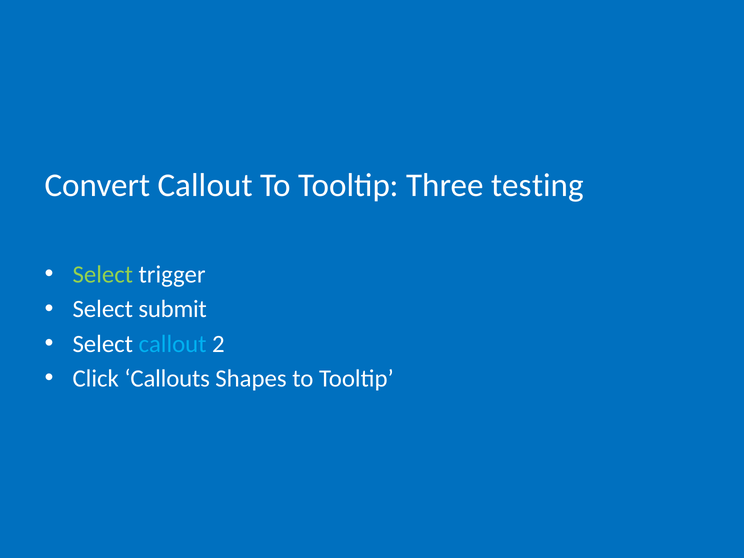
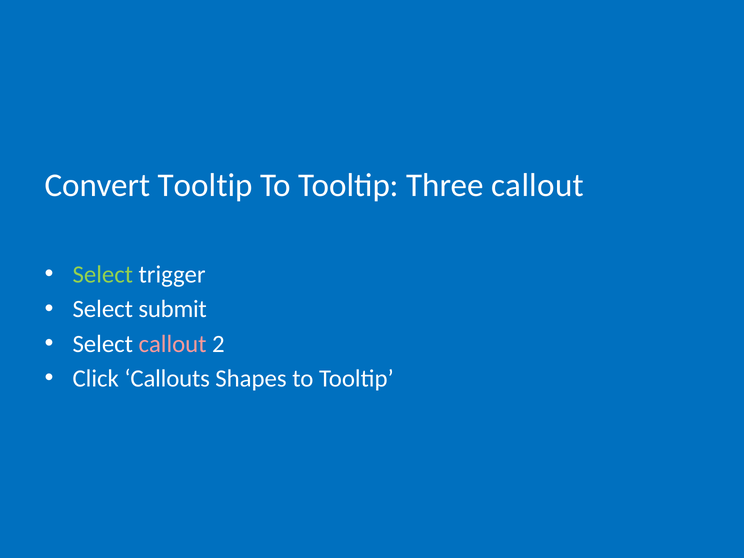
Convert Callout: Callout -> Tooltip
Three testing: testing -> callout
callout at (173, 344) colour: light blue -> pink
